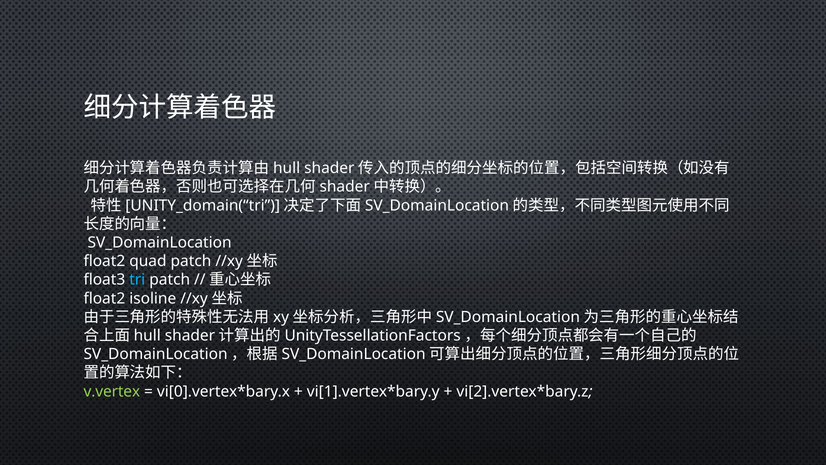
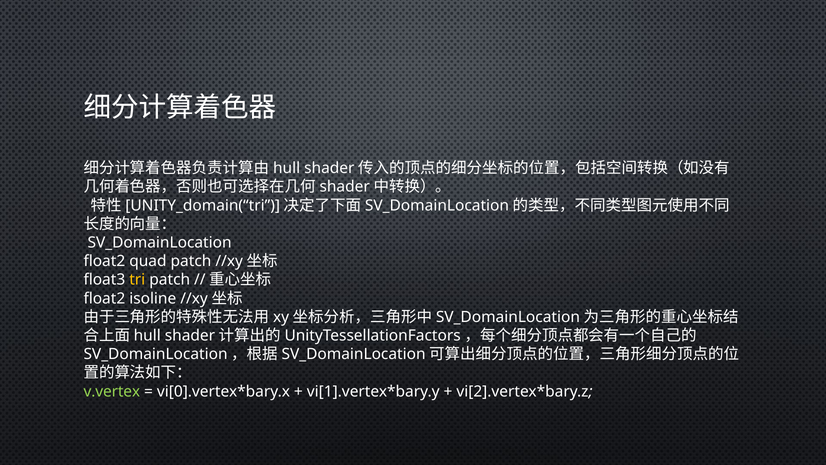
tri colour: light blue -> yellow
